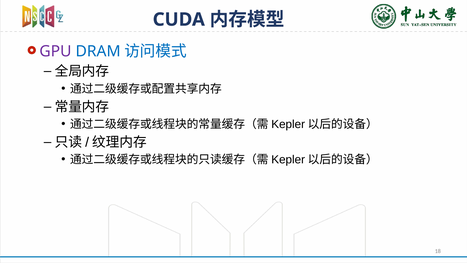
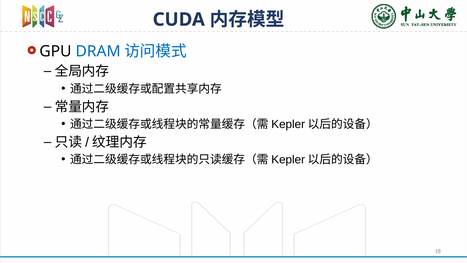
GPU colour: purple -> black
